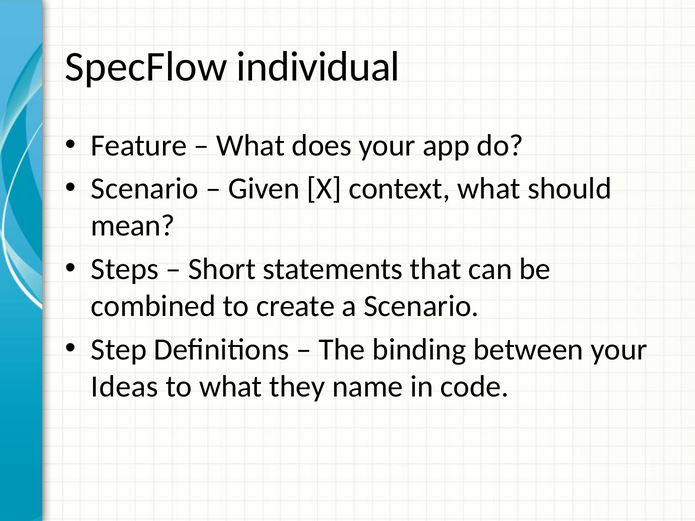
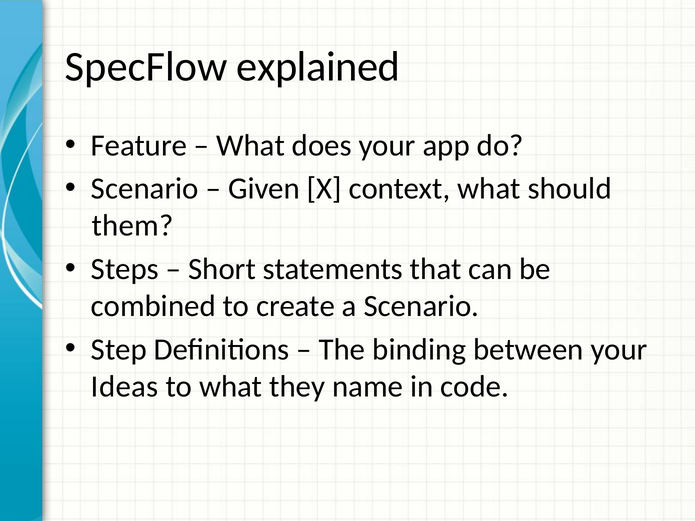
individual: individual -> explained
mean: mean -> them
